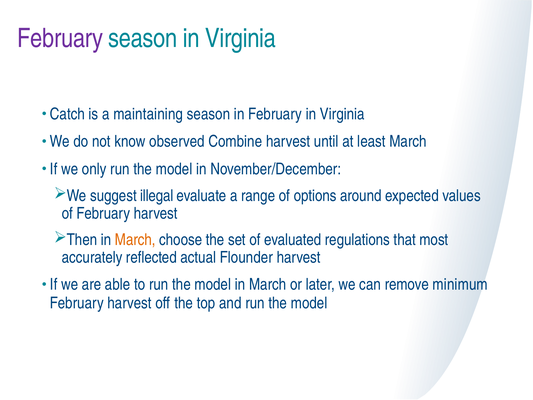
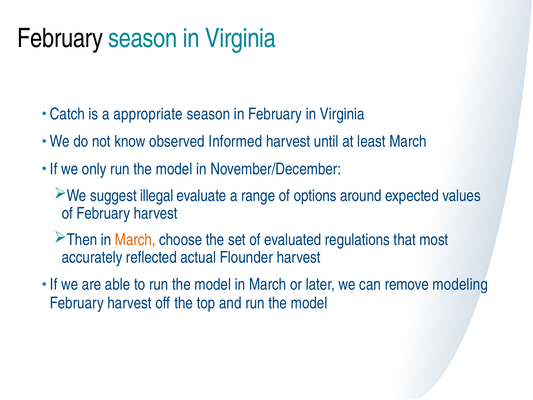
February at (60, 38) colour: purple -> black
maintaining: maintaining -> appropriate
Combine: Combine -> Informed
minimum: minimum -> modeling
